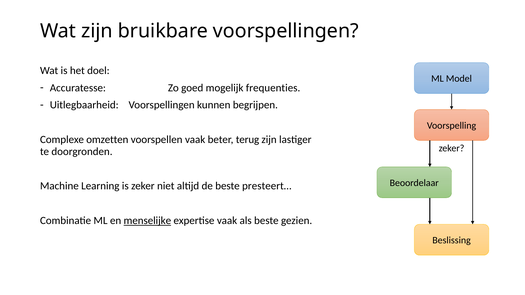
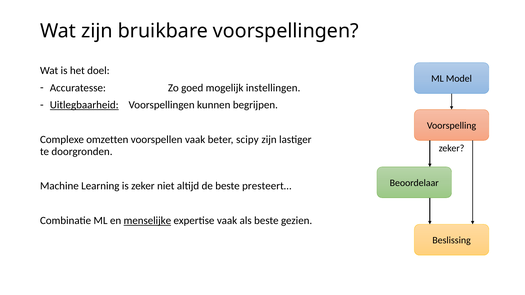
frequenties: frequenties -> instellingen
Uitlegbaarheid underline: none -> present
terug: terug -> scipy
